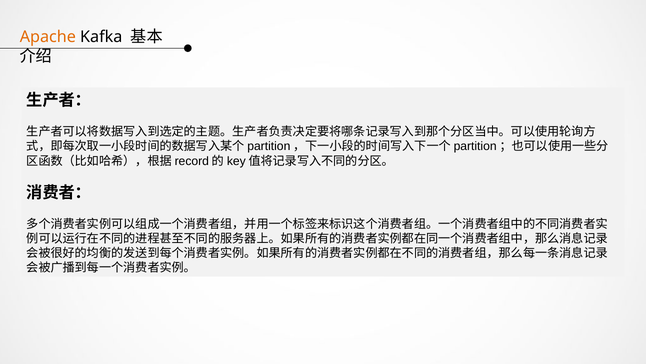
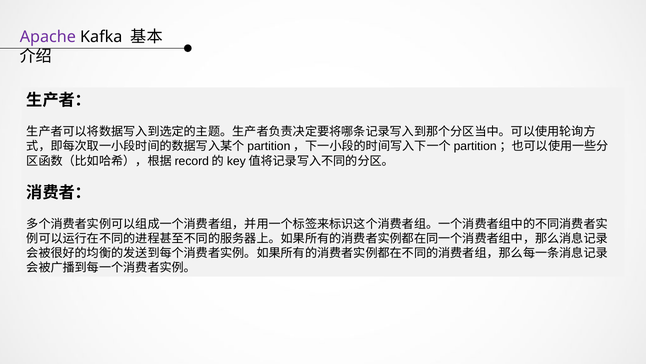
Apache colour: orange -> purple
